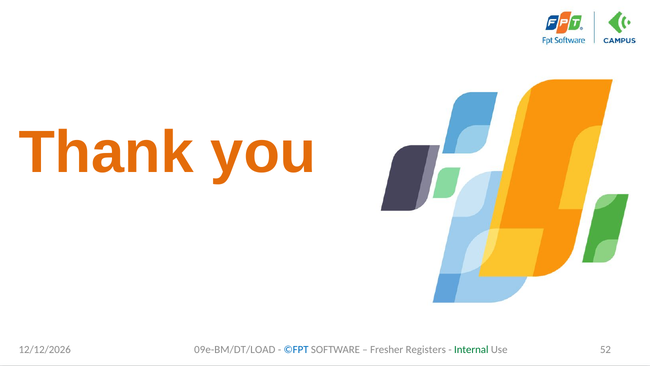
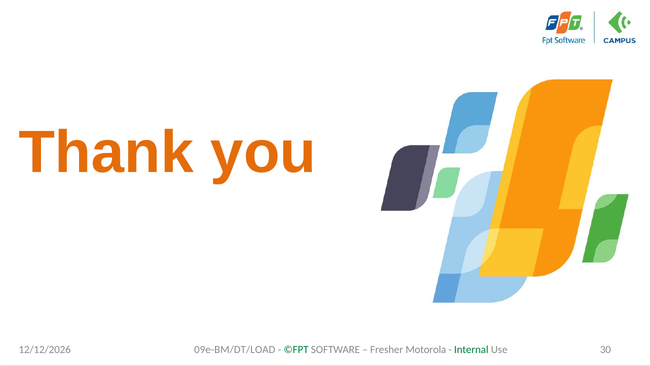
©FPT colour: blue -> green
Registers: Registers -> Motorola
52: 52 -> 30
